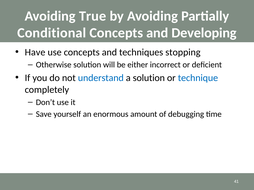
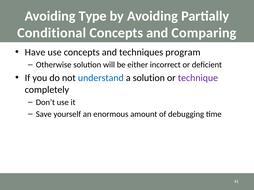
True: True -> Type
Developing: Developing -> Comparing
stopping: stopping -> program
technique colour: blue -> purple
